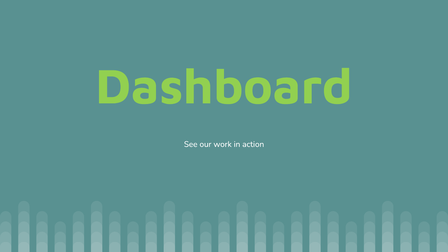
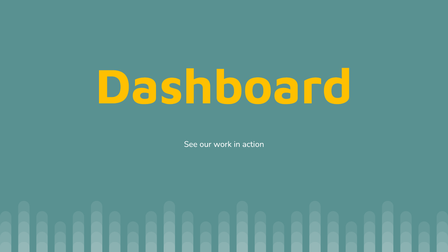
Dashboard colour: light green -> yellow
